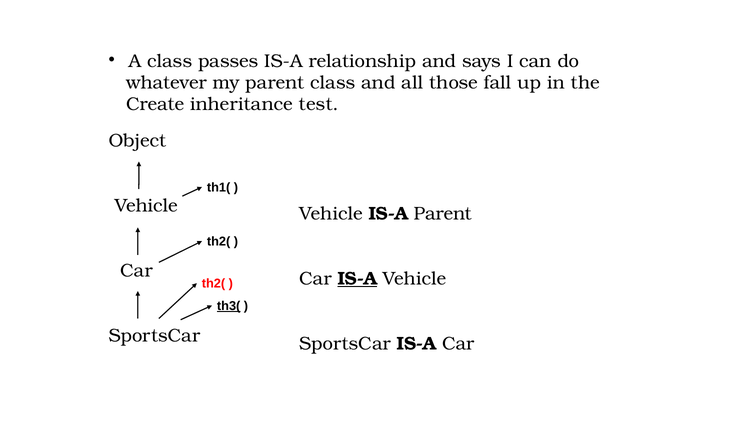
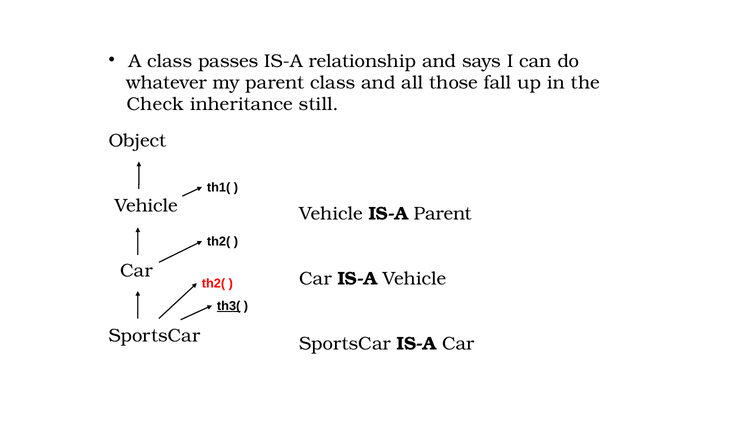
Create: Create -> Check
test: test -> still
IS-A at (357, 279) underline: present -> none
